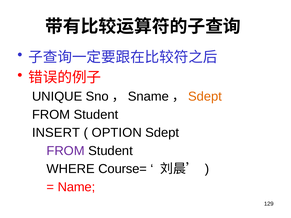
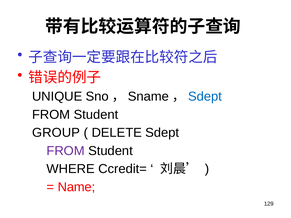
Sdept at (205, 97) colour: orange -> blue
INSERT: INSERT -> GROUP
OPTION: OPTION -> DELETE
Course=: Course= -> Ccredit=
